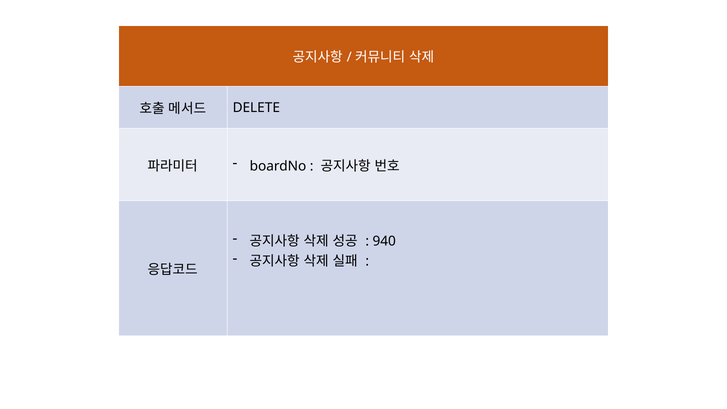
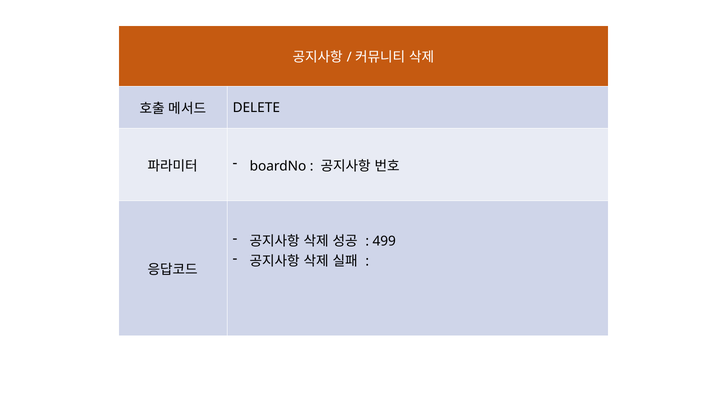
940: 940 -> 499
